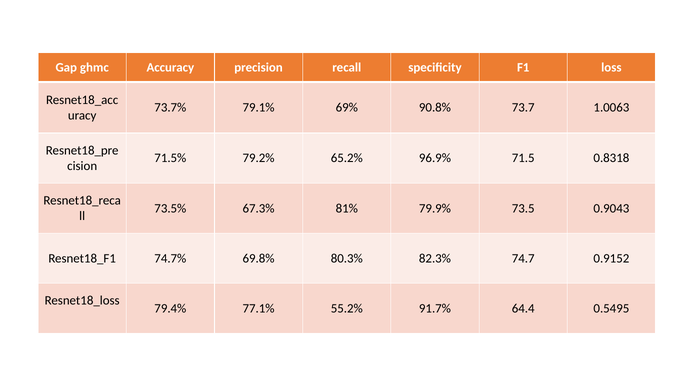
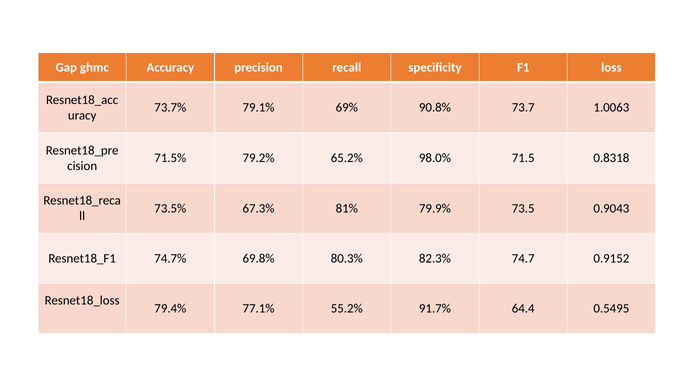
96.9%: 96.9% -> 98.0%
